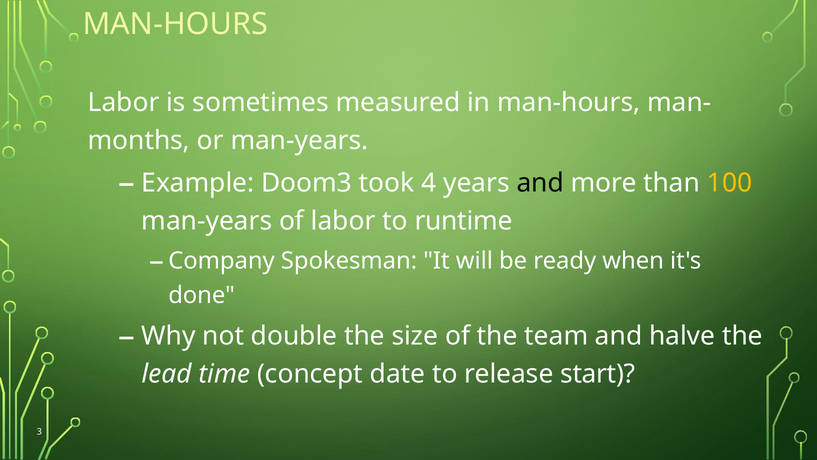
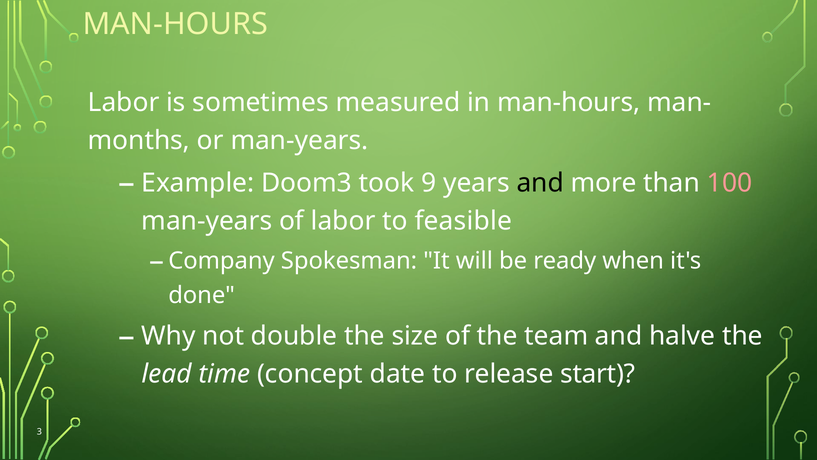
4: 4 -> 9
100 colour: yellow -> pink
runtime: runtime -> feasible
